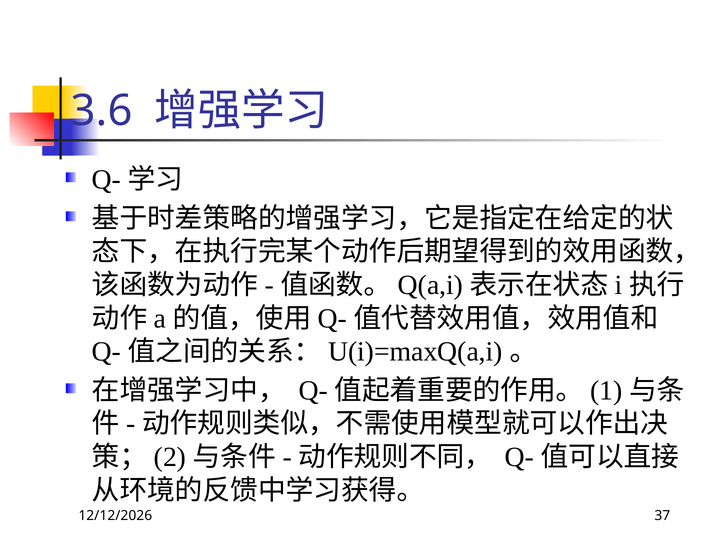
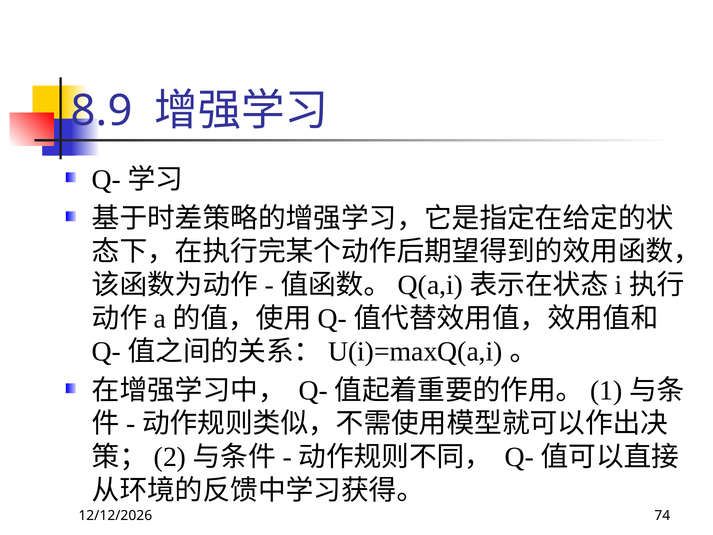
3.6: 3.6 -> 8.9
37: 37 -> 74
